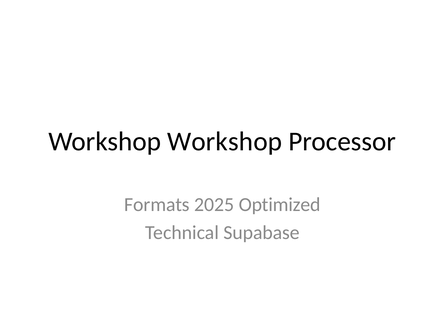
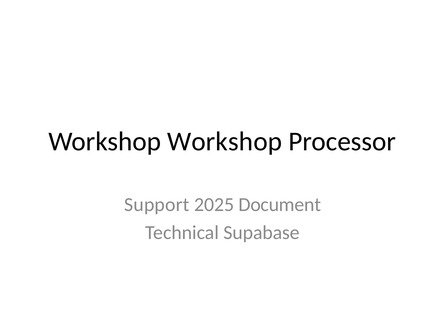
Formats: Formats -> Support
Optimized: Optimized -> Document
